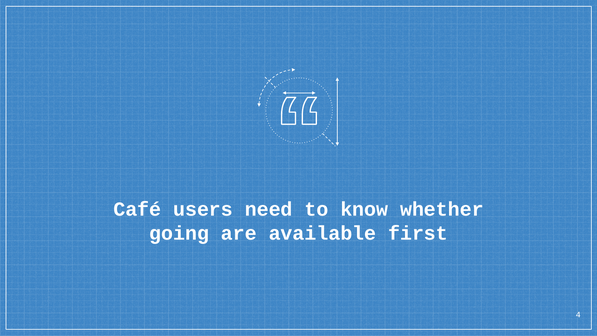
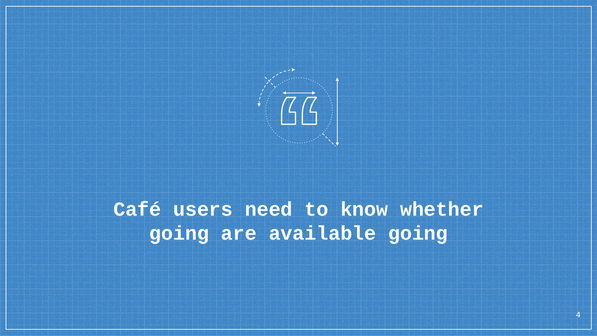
available first: first -> going
